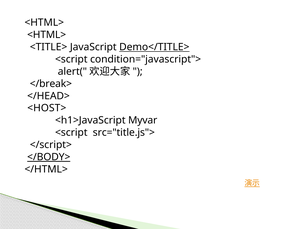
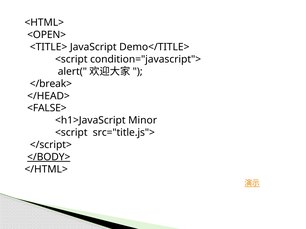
<HTML> at (47, 35): <HTML> -> <OPEN>
Demo</TITLE> underline: present -> none
<HOST>: <HOST> -> <FALSE>
Myvar: Myvar -> Minor
